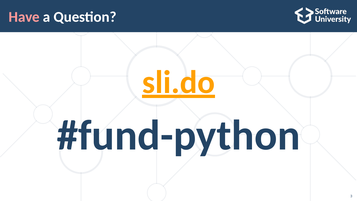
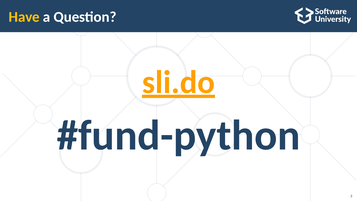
Have colour: pink -> yellow
